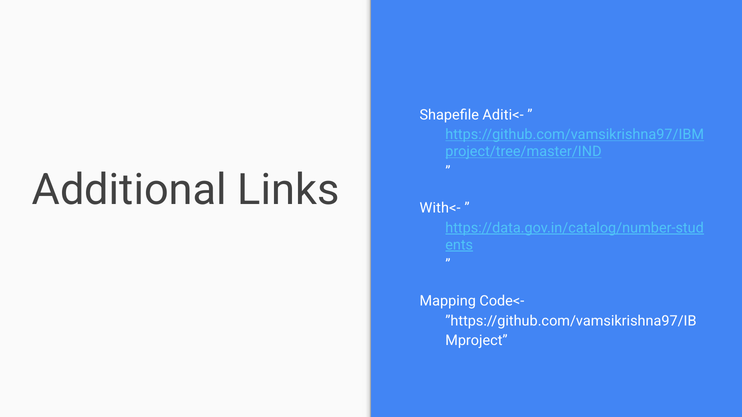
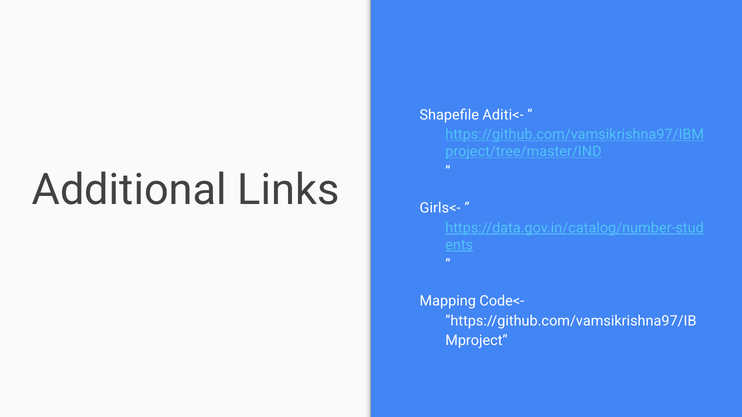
With<-: With<- -> Girls<-
